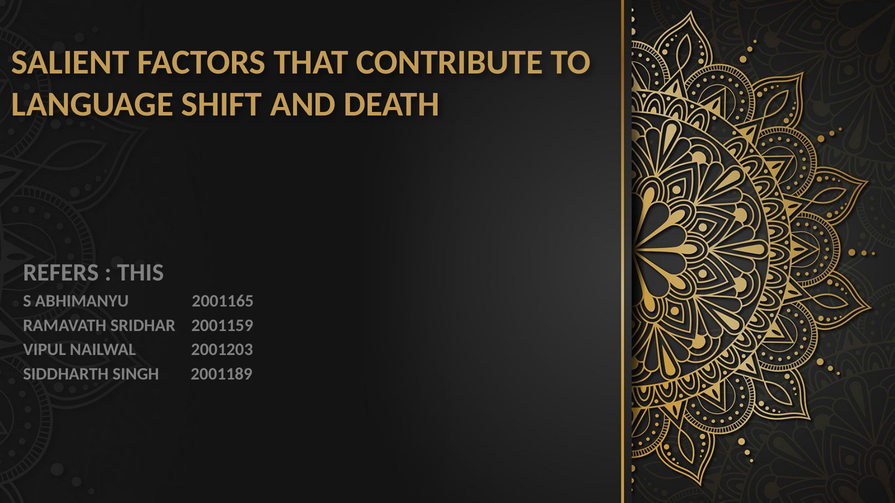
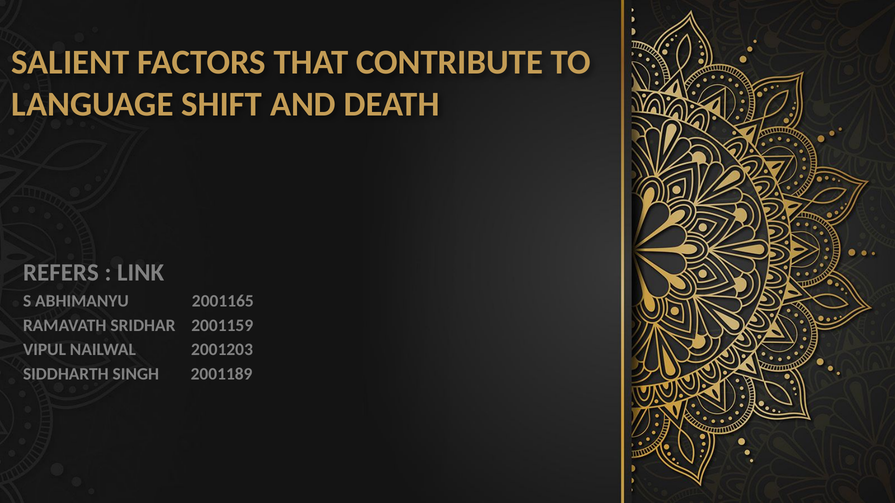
THIS: THIS -> LINK
